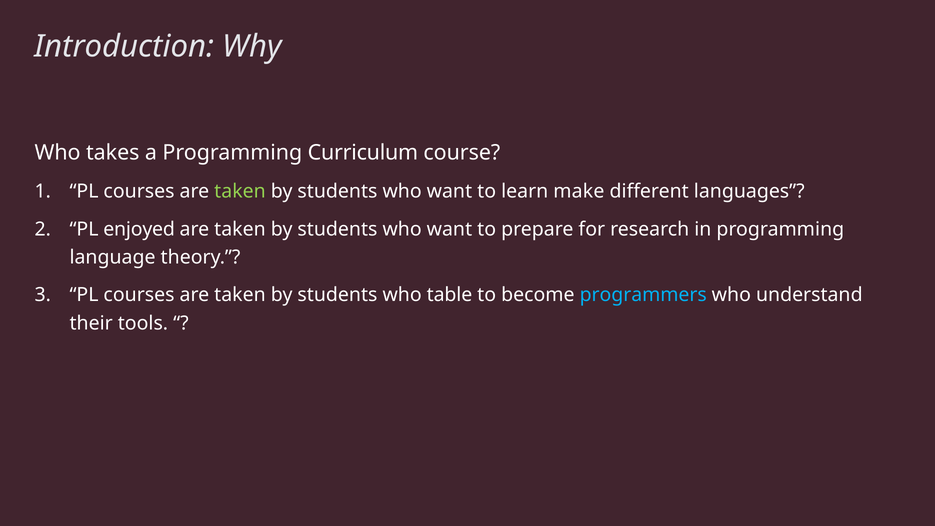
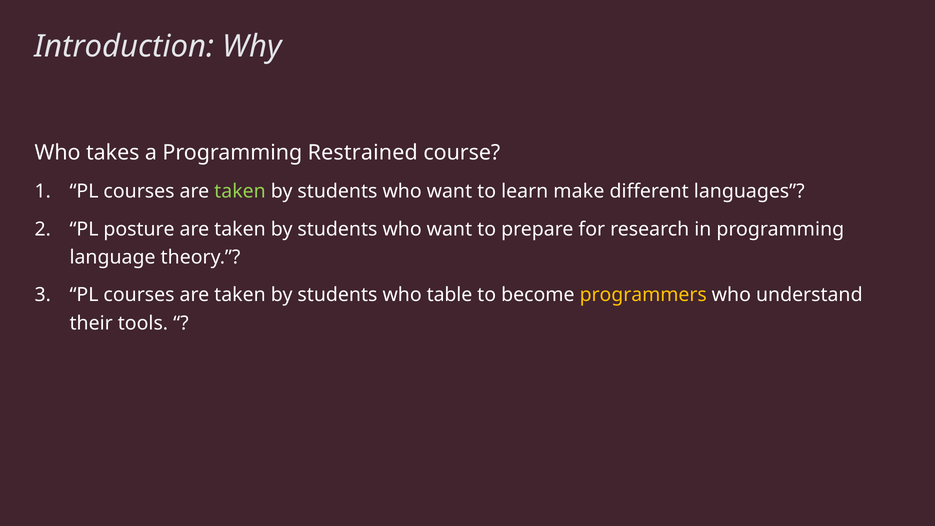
Curriculum: Curriculum -> Restrained
enjoyed: enjoyed -> posture
programmers colour: light blue -> yellow
